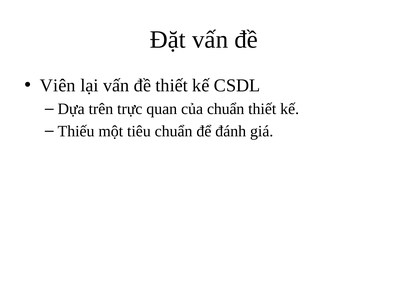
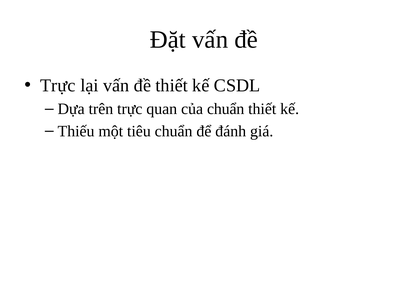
Viên at (58, 86): Viên -> Trực
